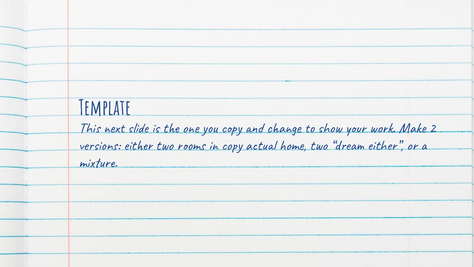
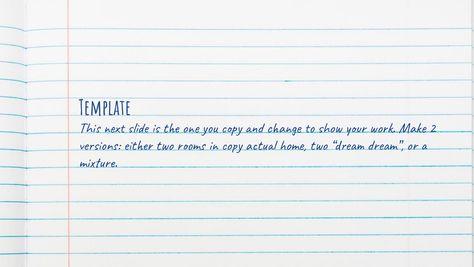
dream either: either -> dream
